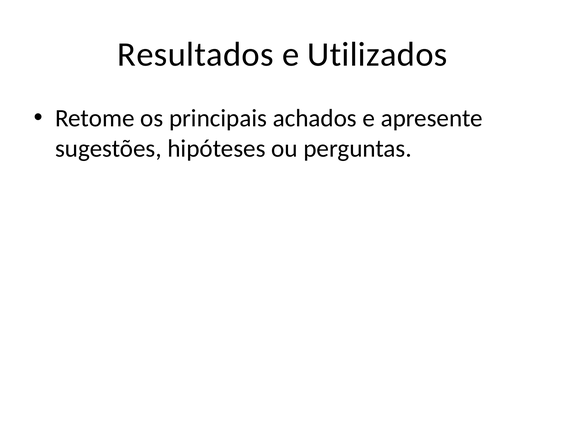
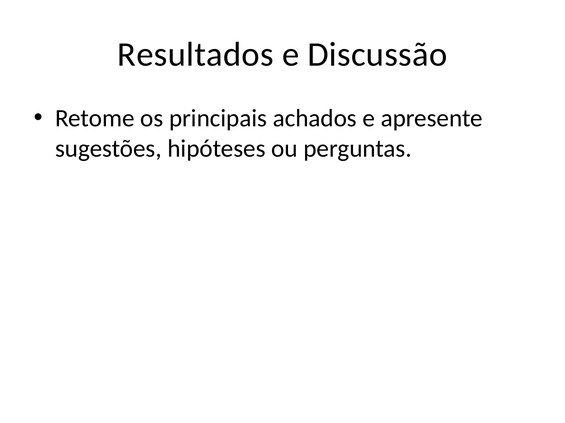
Utilizados: Utilizados -> Discussão
